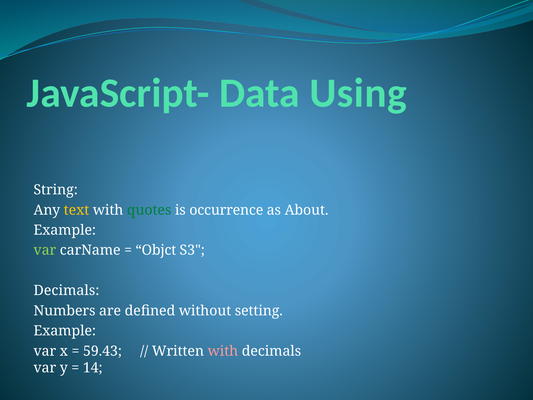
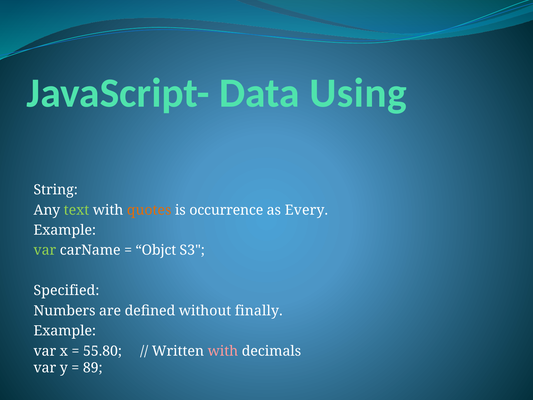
text colour: yellow -> light green
quotes colour: green -> orange
About: About -> Every
Decimals at (66, 290): Decimals -> Specified
setting: setting -> finally
59.43: 59.43 -> 55.80
14: 14 -> 89
